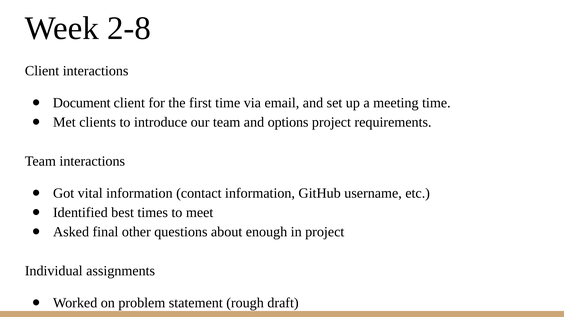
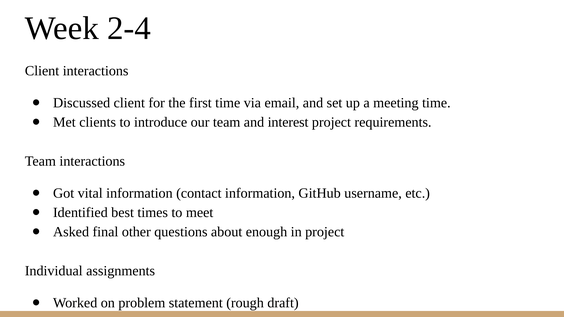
2-8: 2-8 -> 2-4
Document: Document -> Discussed
options: options -> interest
